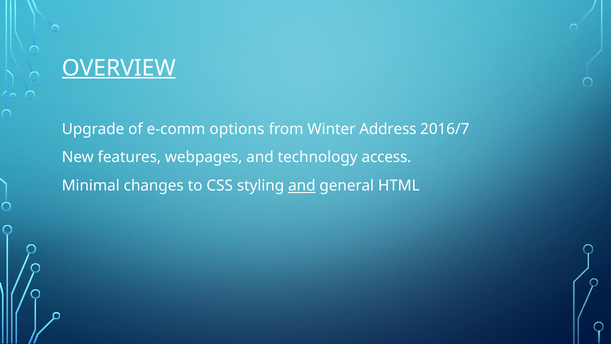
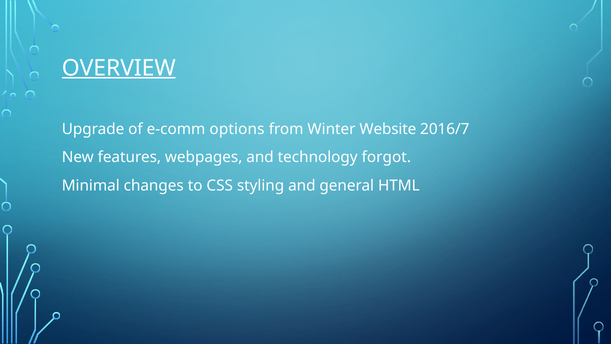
Address: Address -> Website
access: access -> forgot
and at (302, 186) underline: present -> none
